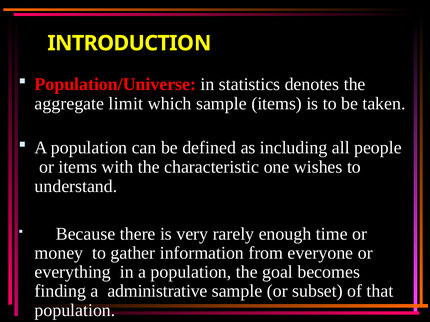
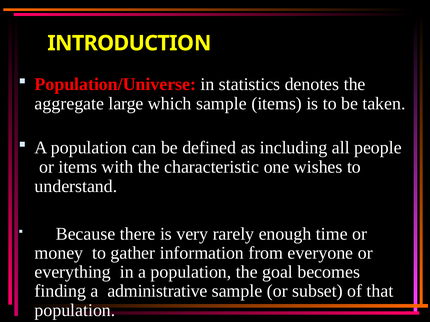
limit: limit -> large
